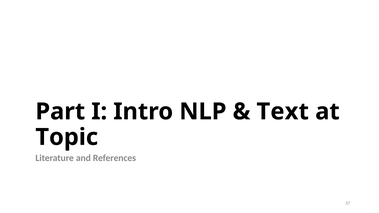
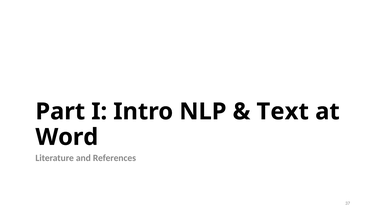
Topic: Topic -> Word
